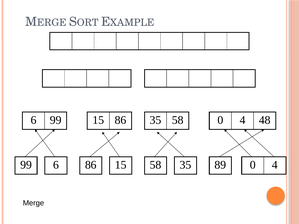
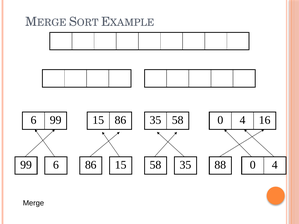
48: 48 -> 16
89: 89 -> 88
